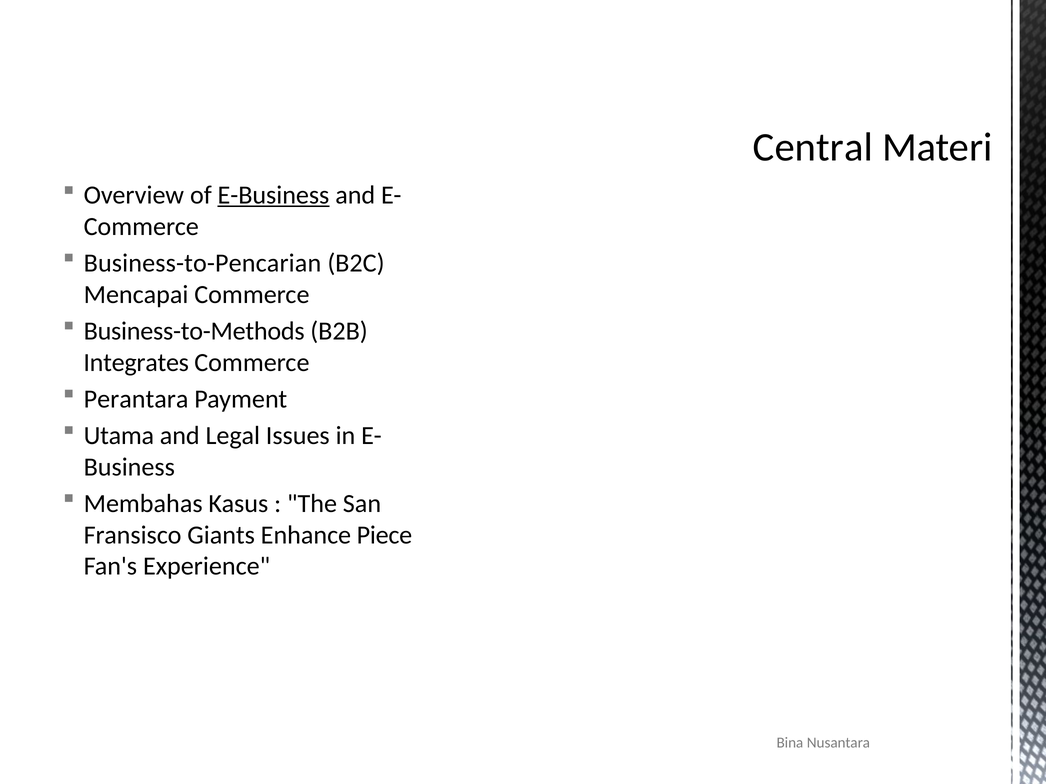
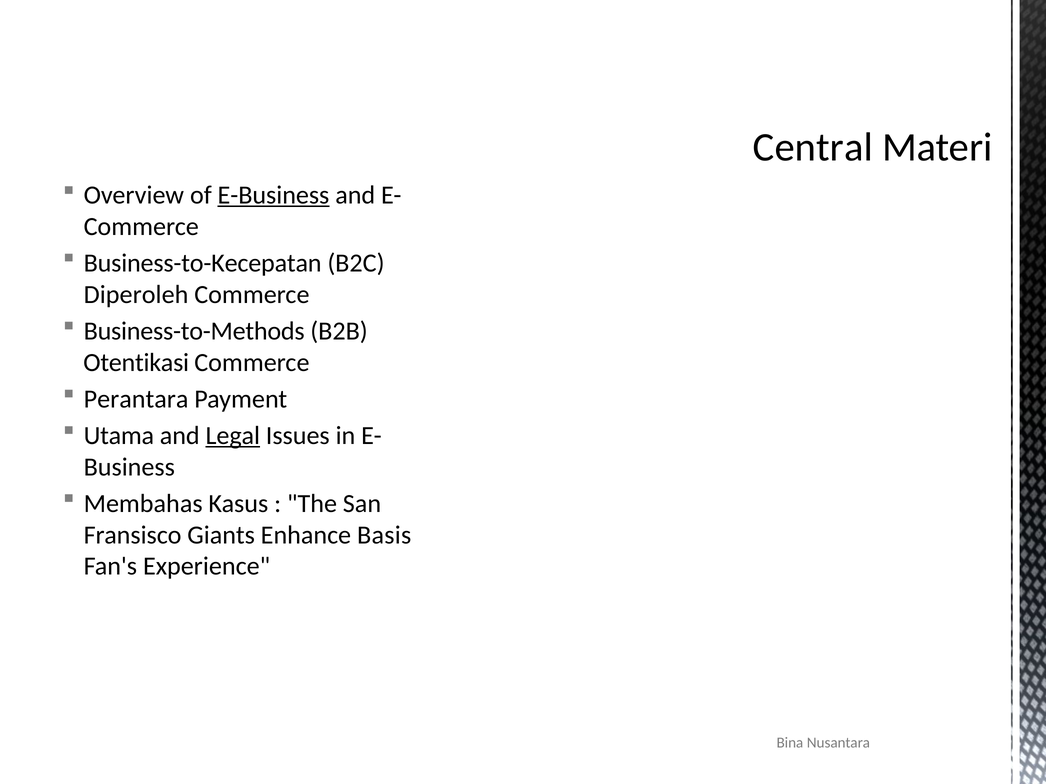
Business-to-Pencarian: Business-to-Pencarian -> Business-to-Kecepatan
Mencapai: Mencapai -> Diperoleh
Integrates: Integrates -> Otentikasi
Legal underline: none -> present
Piece: Piece -> Basis
